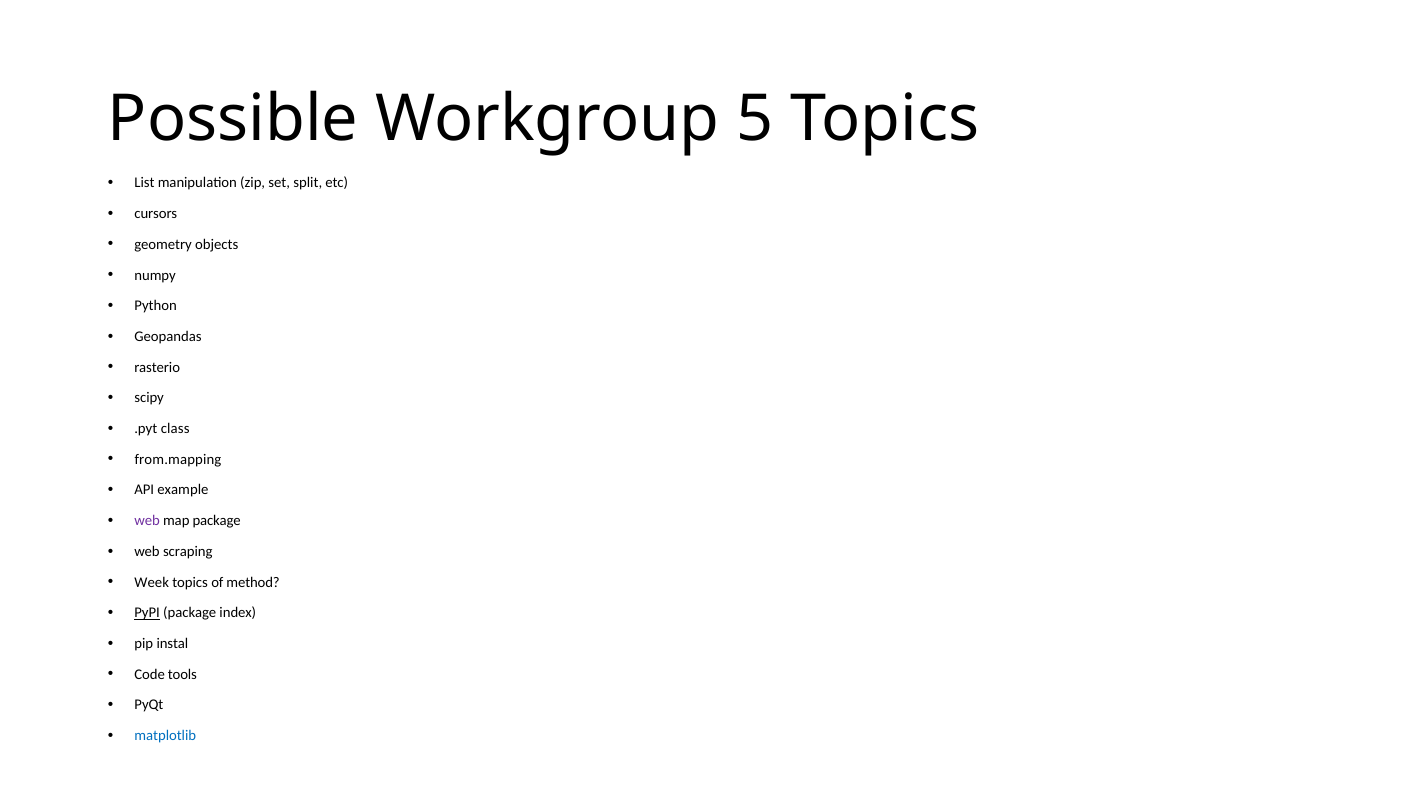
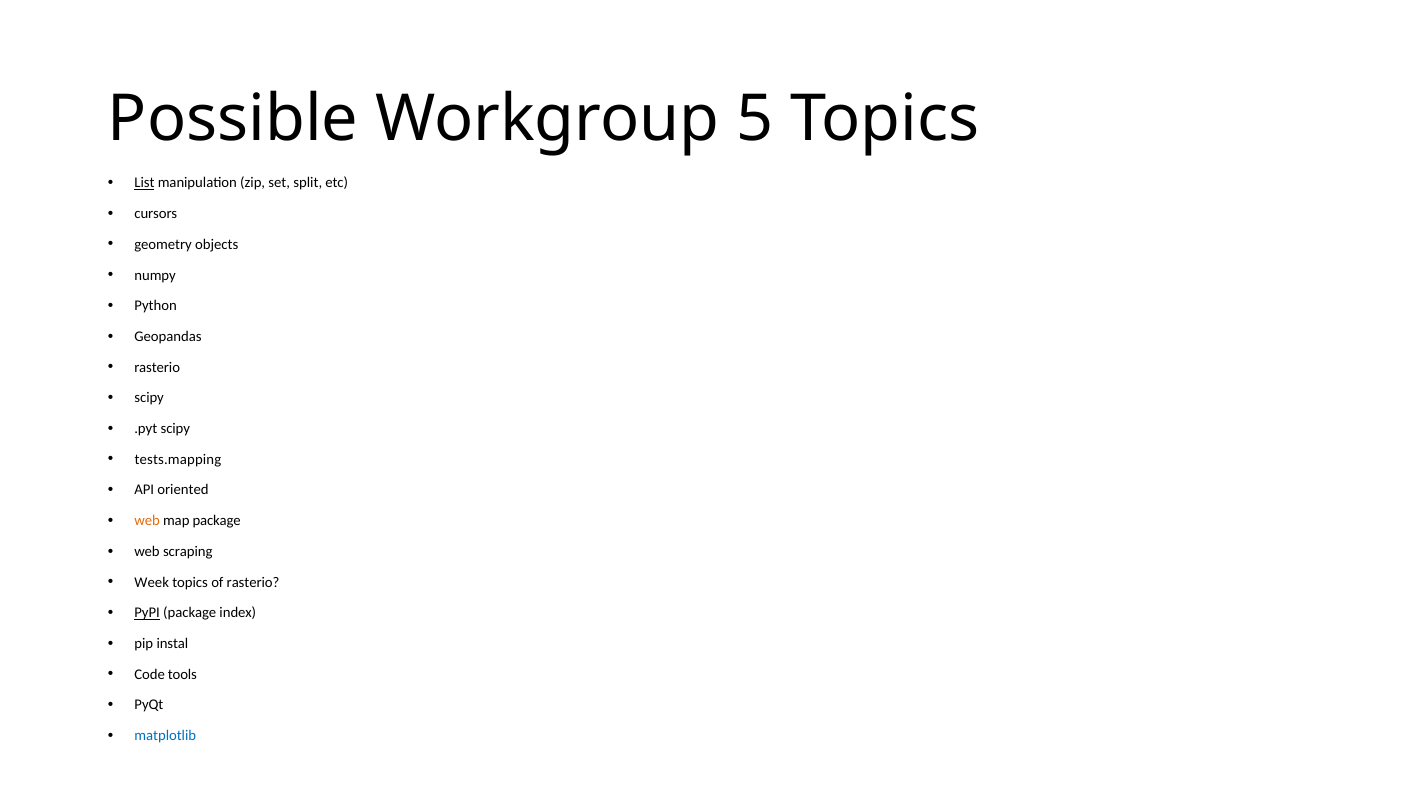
List underline: none -> present
.pyt class: class -> scipy
from.mapping: from.mapping -> tests.mapping
example: example -> oriented
web at (147, 521) colour: purple -> orange
of method: method -> rasterio
